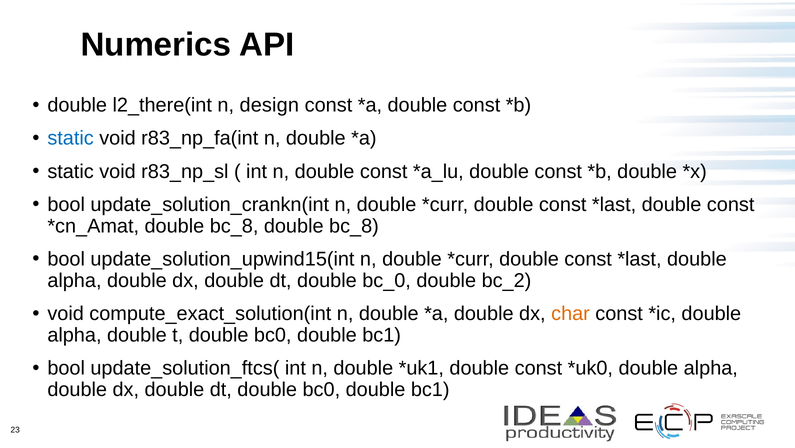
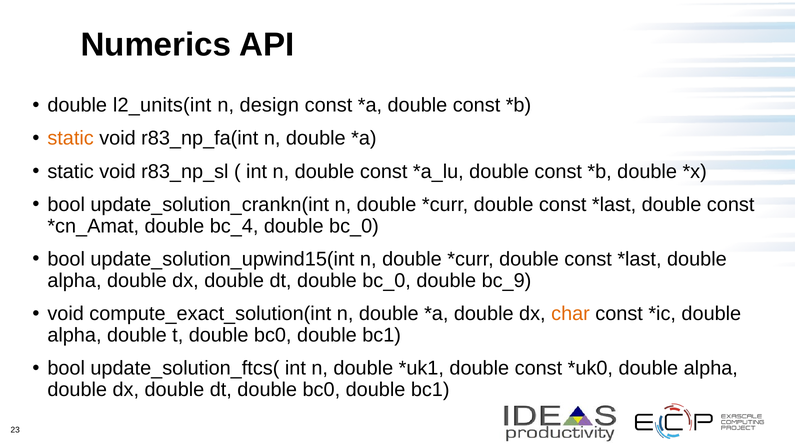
l2_there(int: l2_there(int -> l2_units(int
static at (71, 138) colour: blue -> orange
bc_8 at (234, 226): bc_8 -> bc_4
bc_8 at (354, 226): bc_8 -> bc_0
bc_2: bc_2 -> bc_9
